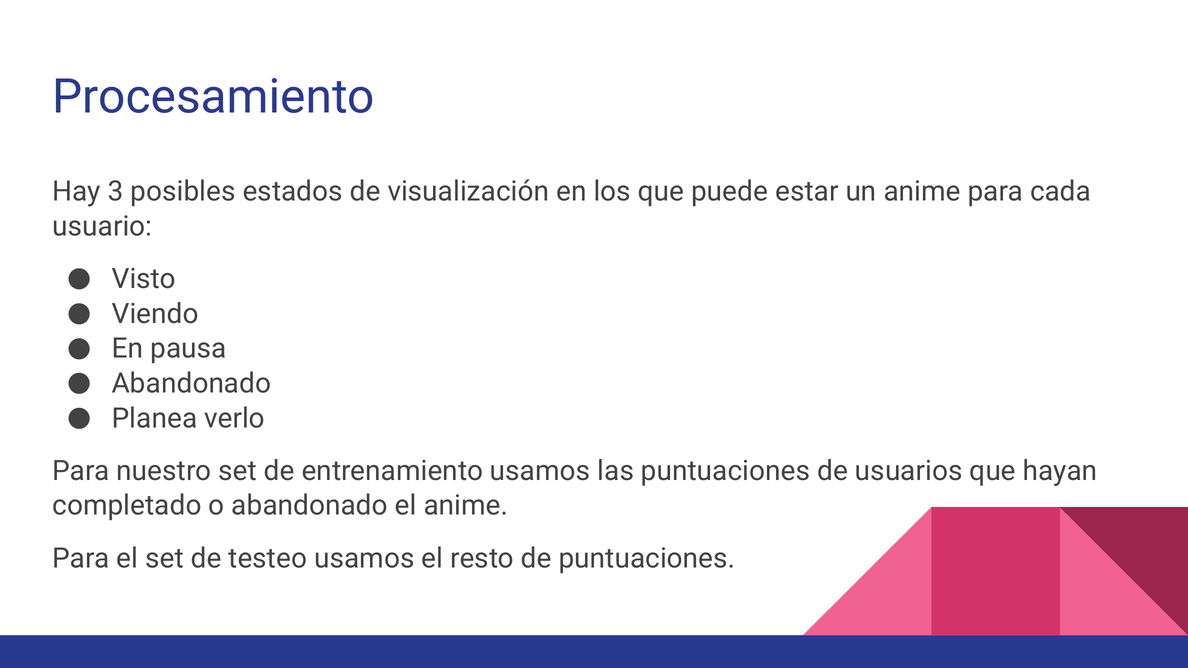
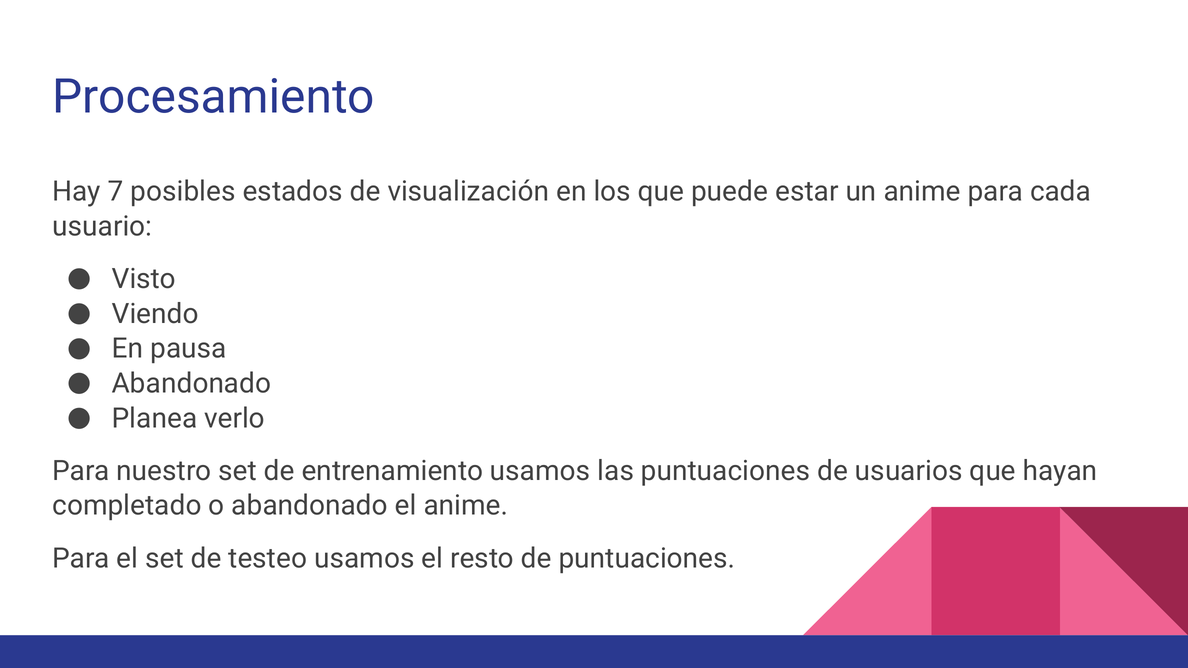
3: 3 -> 7
